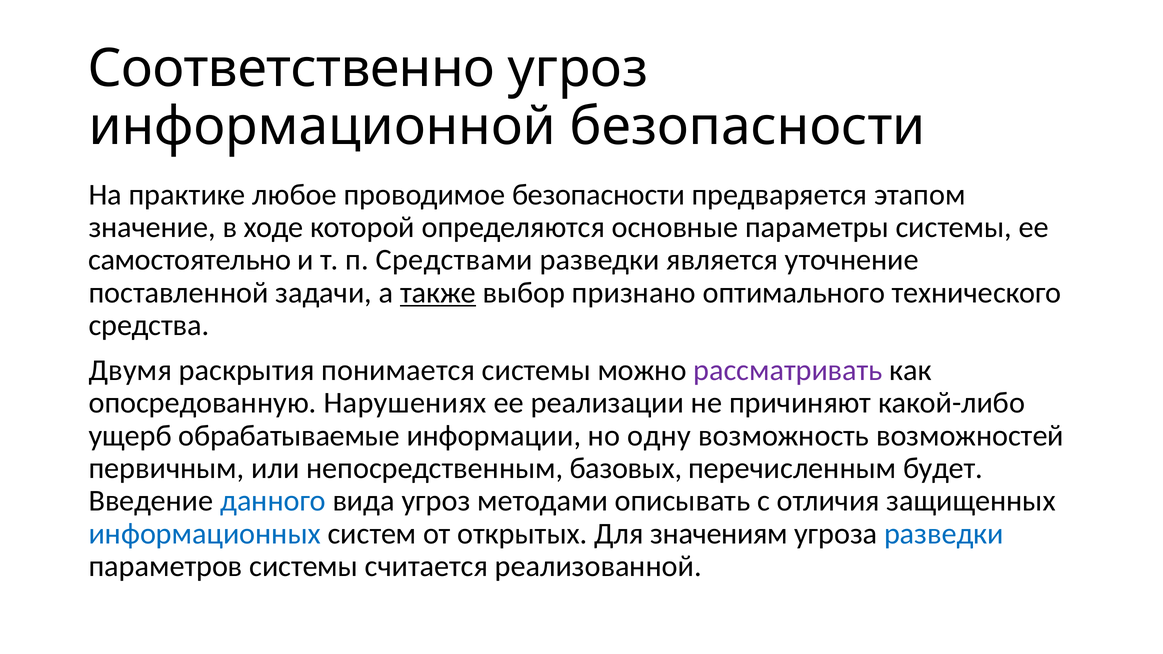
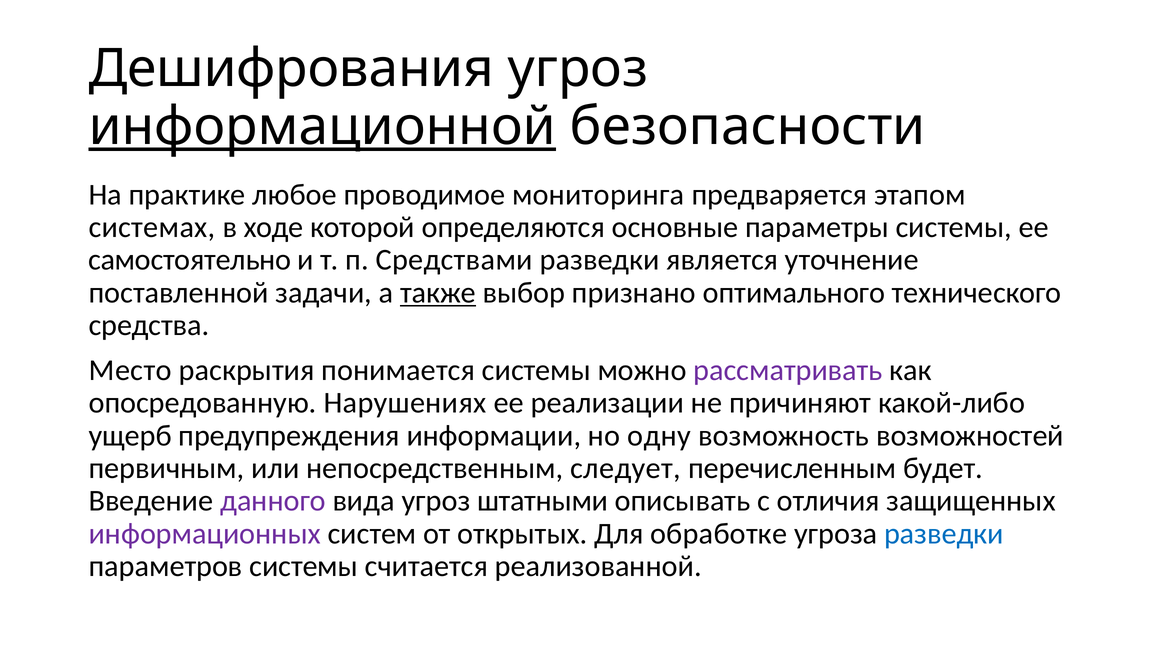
Соответственно: Соответственно -> Дешифрования
информационной underline: none -> present
проводимое безопасности: безопасности -> мониторинга
значение: значение -> системах
Двумя: Двумя -> Место
обрабатываемые: обрабатываемые -> предупреждения
базовых: базовых -> следует
данного colour: blue -> purple
методами: методами -> штатными
информационных colour: blue -> purple
значениям: значениям -> обработке
